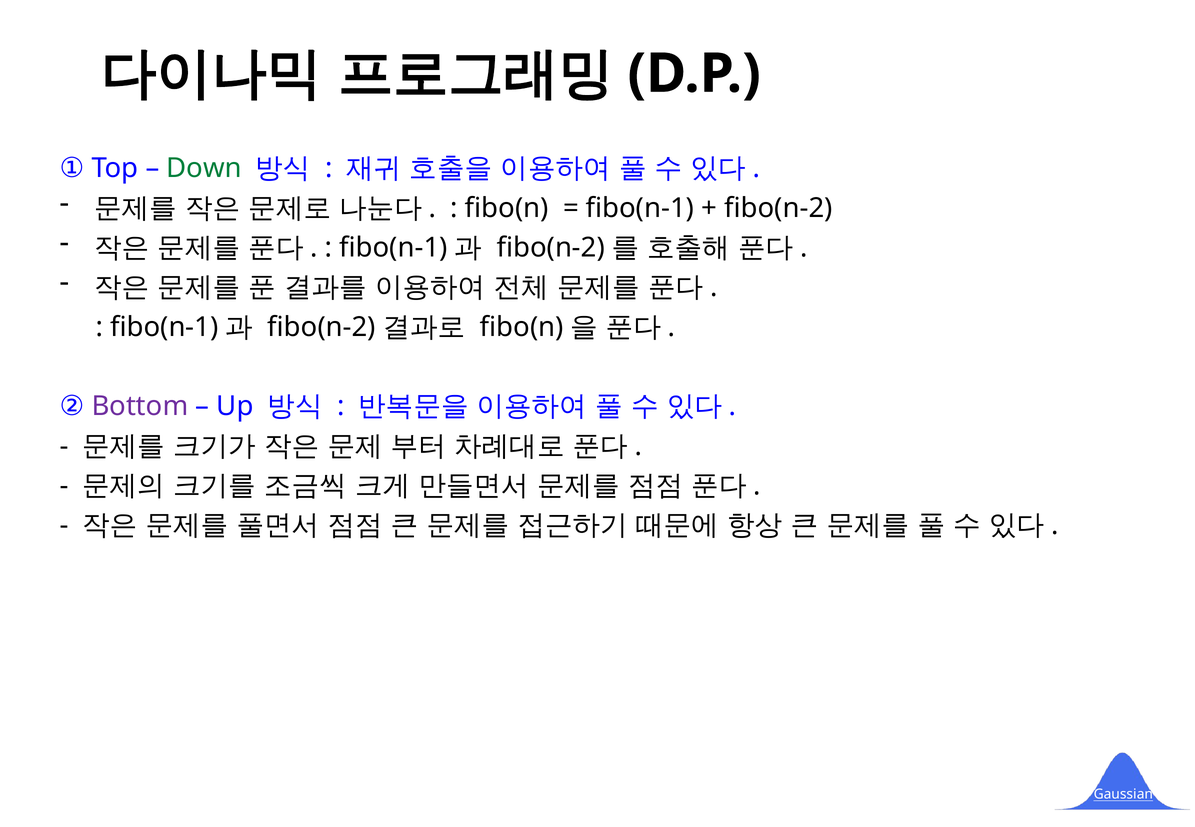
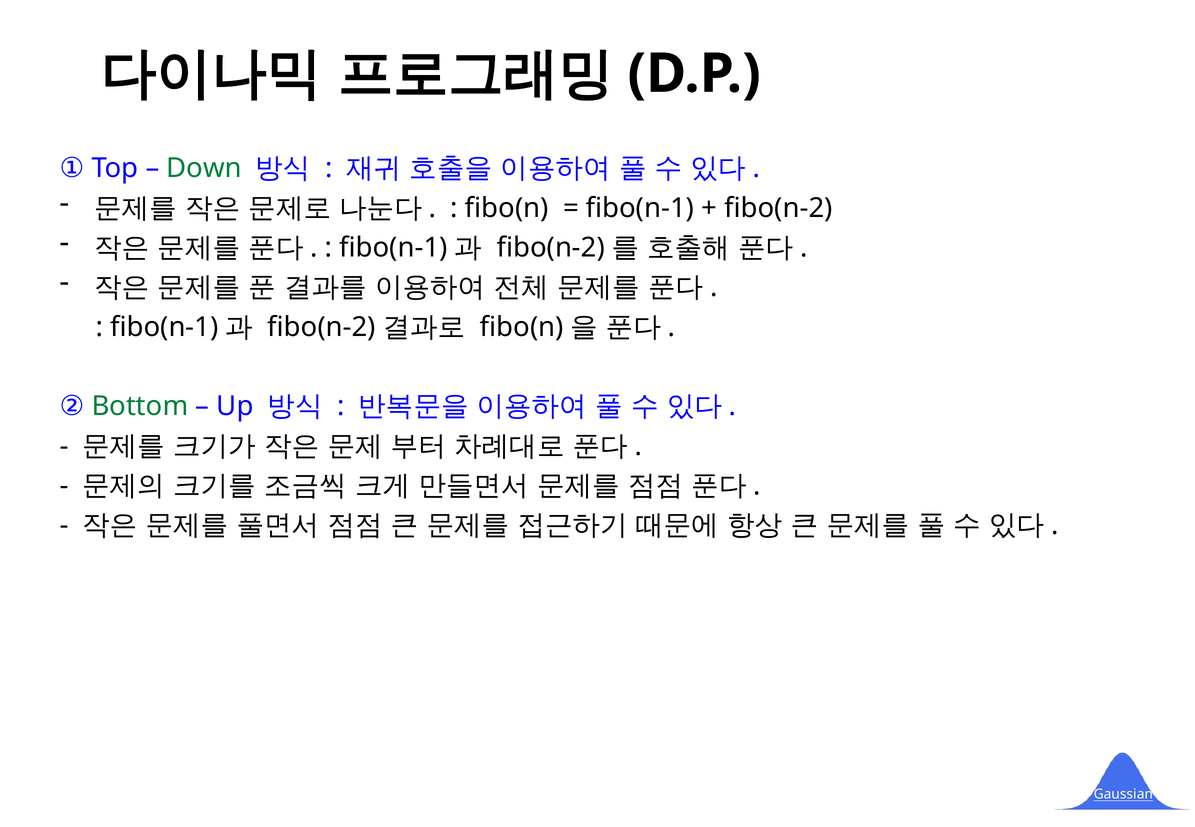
Bottom colour: purple -> green
